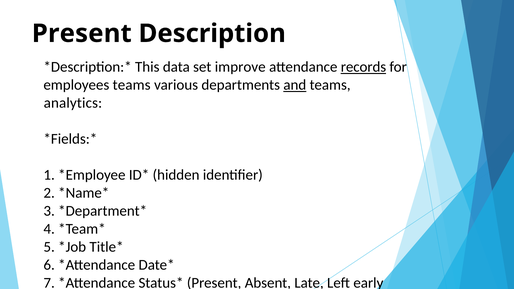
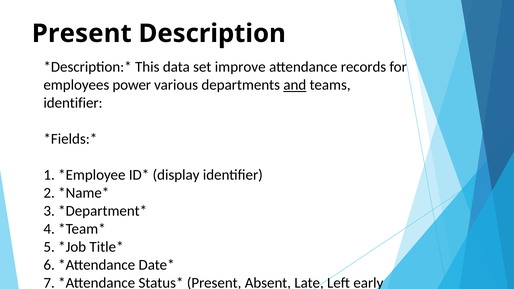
records underline: present -> none
employees teams: teams -> power
analytics at (73, 103): analytics -> identifier
hidden: hidden -> display
